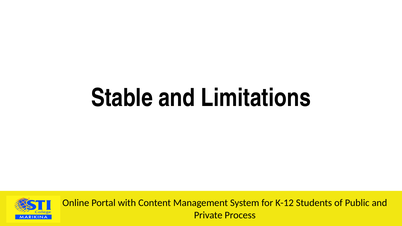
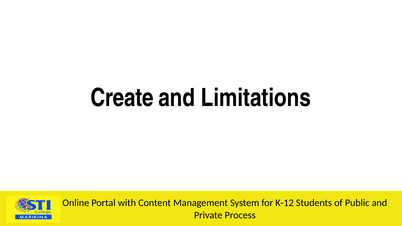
Stable: Stable -> Create
